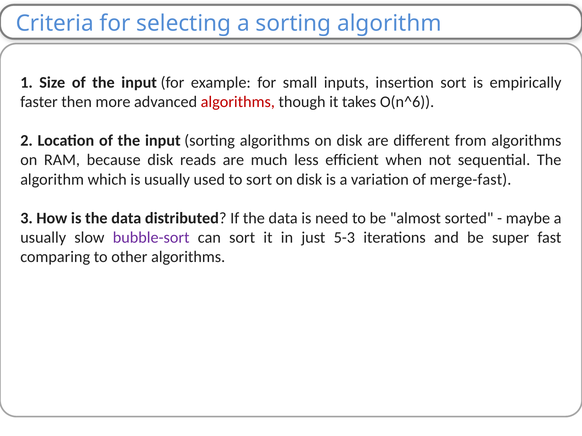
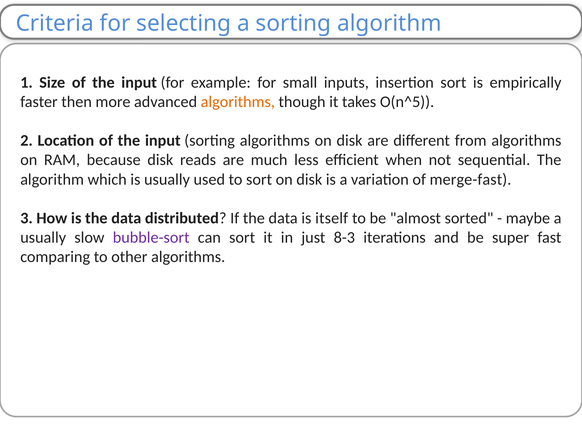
algorithms at (238, 102) colour: red -> orange
O(n^6: O(n^6 -> O(n^5
need: need -> itself
5-3: 5-3 -> 8-3
